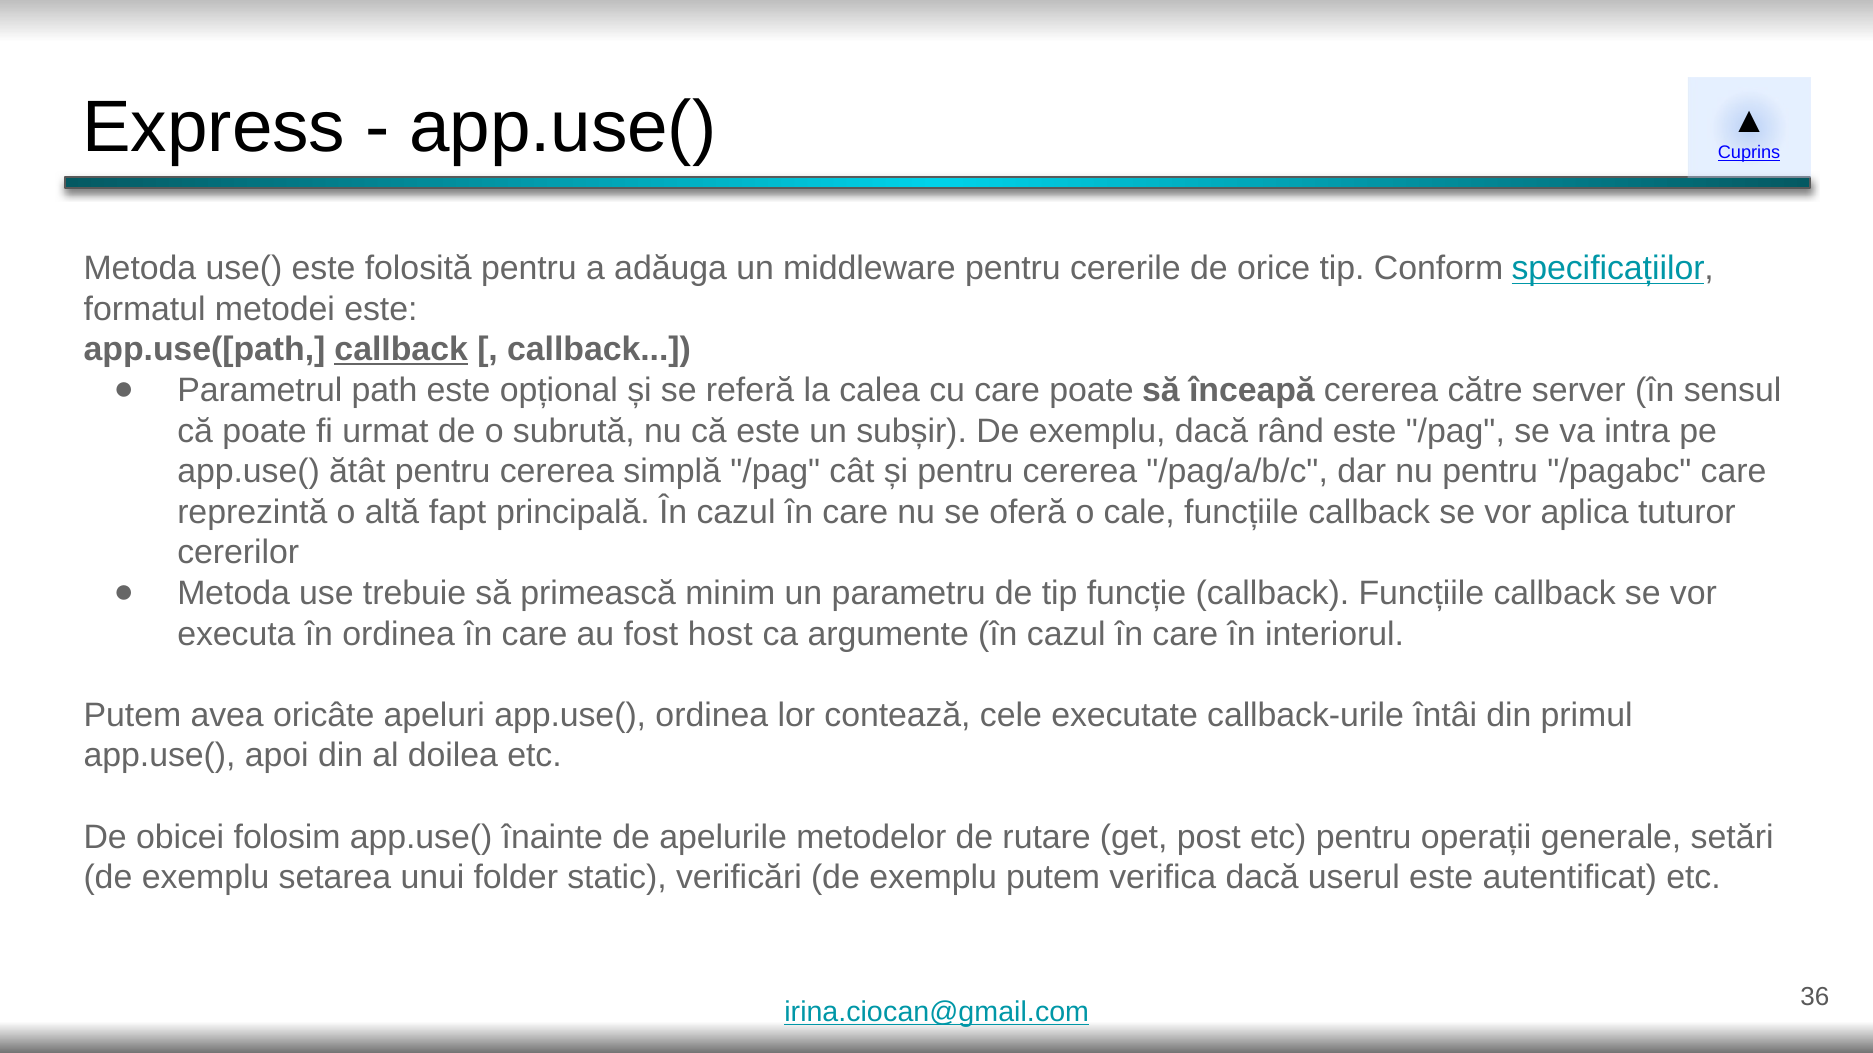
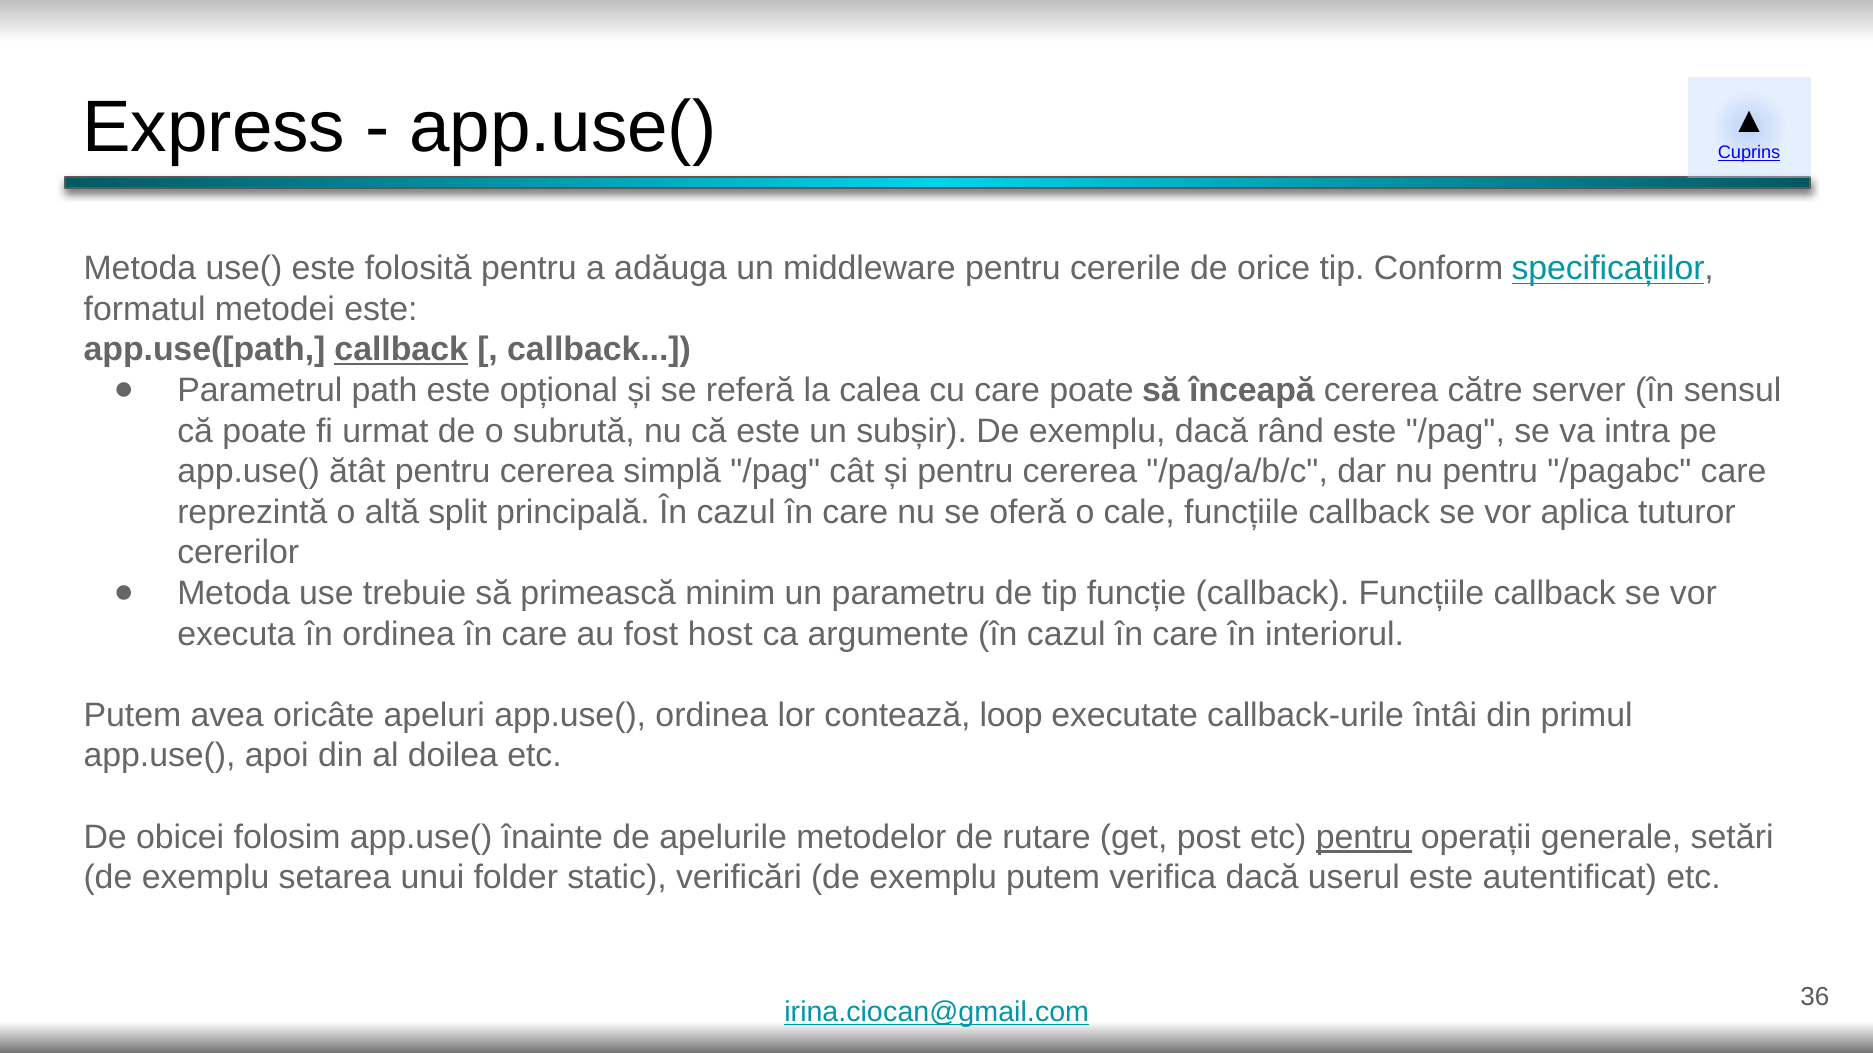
fapt: fapt -> split
cele: cele -> loop
pentru at (1364, 837) underline: none -> present
